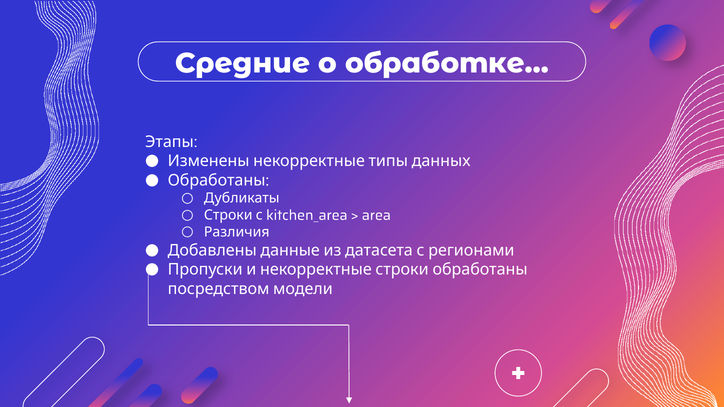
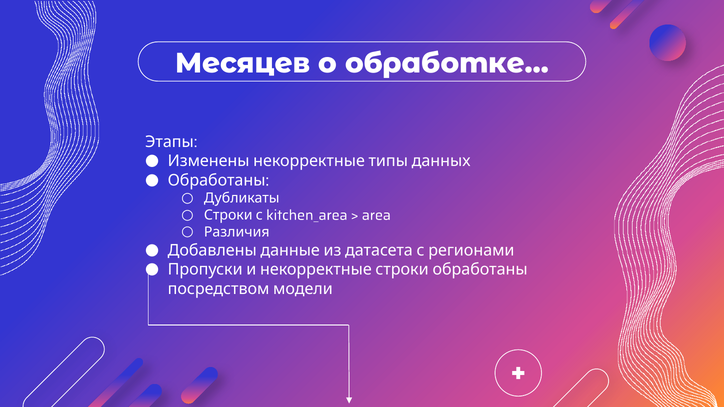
Средние: Средние -> Месяцев
